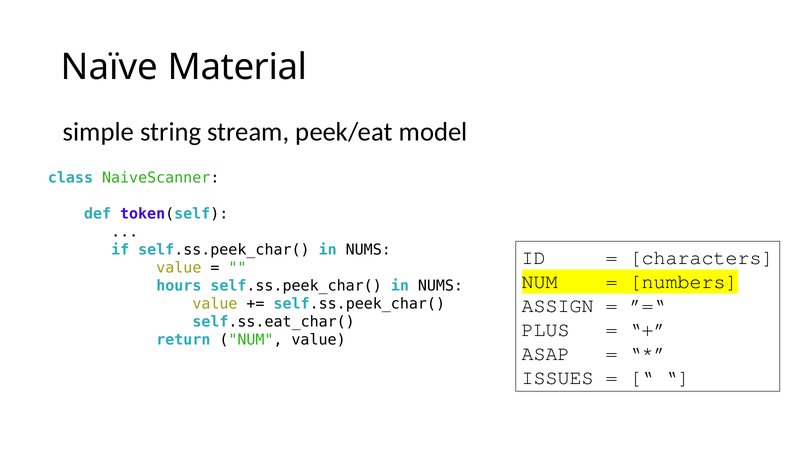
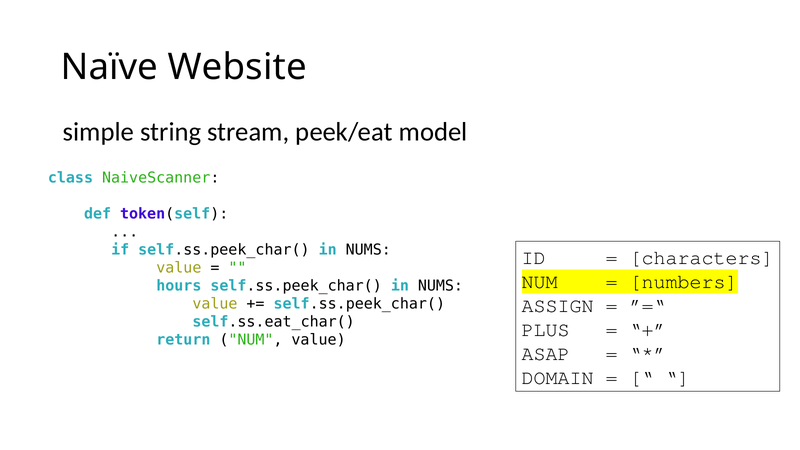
Material: Material -> Website
ISSUES: ISSUES -> DOMAIN
